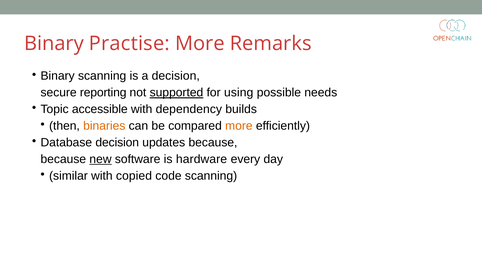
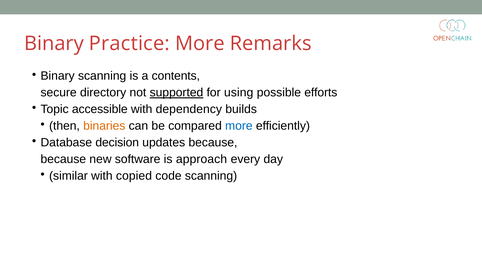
Practise: Practise -> Practice
a decision: decision -> contents
reporting: reporting -> directory
needs: needs -> efforts
more at (239, 126) colour: orange -> blue
new underline: present -> none
hardware: hardware -> approach
